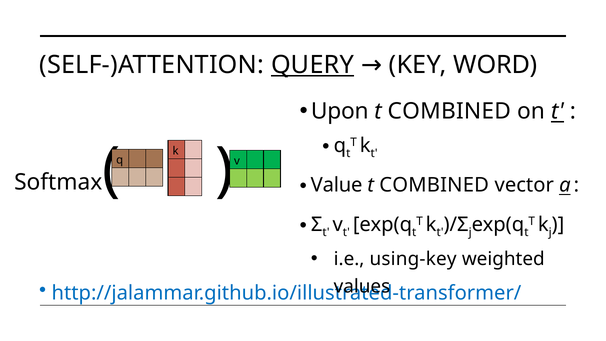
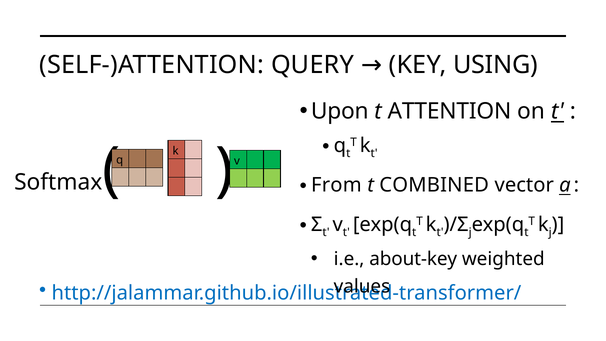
QUERY underline: present -> none
WORD: WORD -> USING
COMBINED at (449, 111): COMBINED -> ATTENTION
Value: Value -> From
using-key: using-key -> about-key
